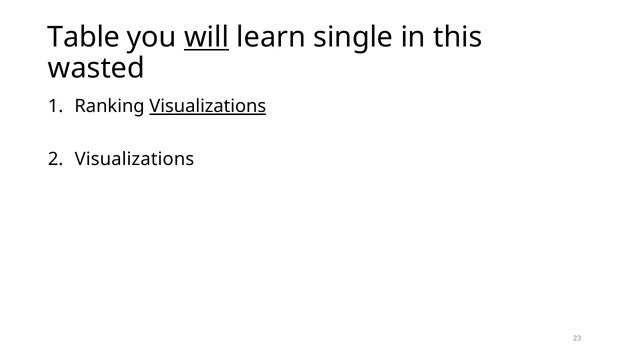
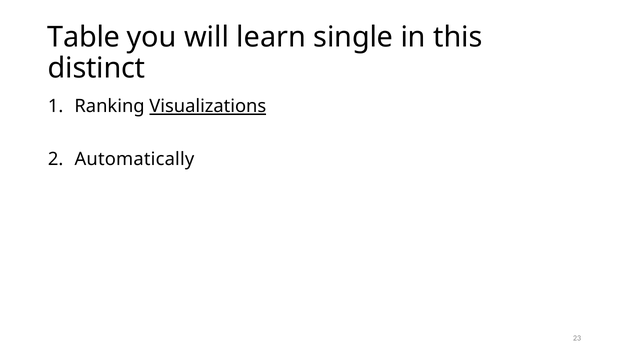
will underline: present -> none
wasted: wasted -> distinct
Visualizations at (134, 159): Visualizations -> Automatically
